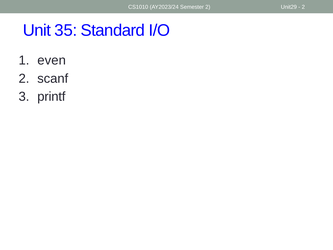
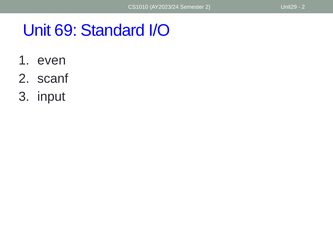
35: 35 -> 69
printf: printf -> input
